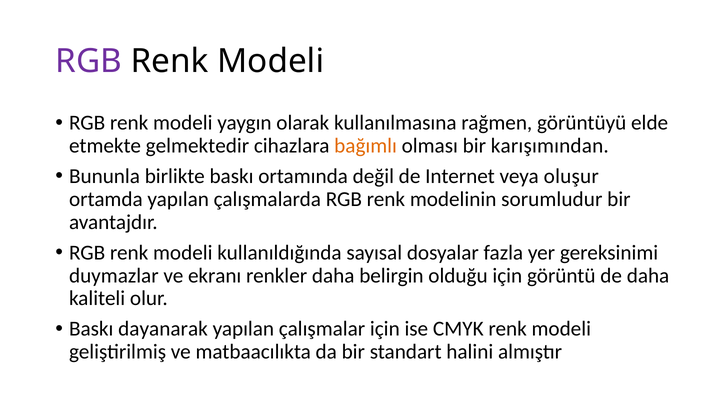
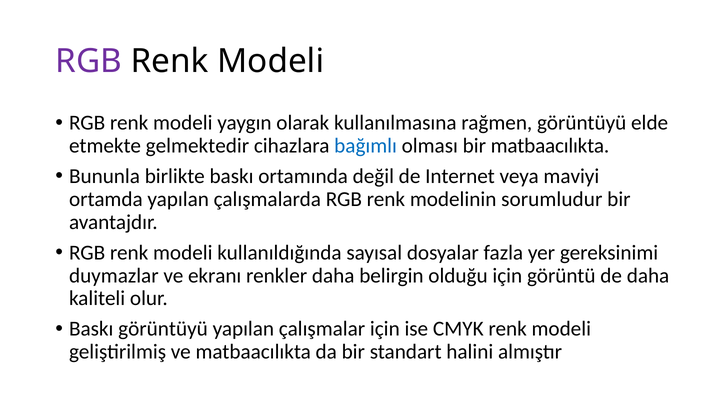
bağımlı colour: orange -> blue
bir karışımından: karışımından -> matbaacılıkta
oluşur: oluşur -> maviyi
Baskı dayanarak: dayanarak -> görüntüyü
